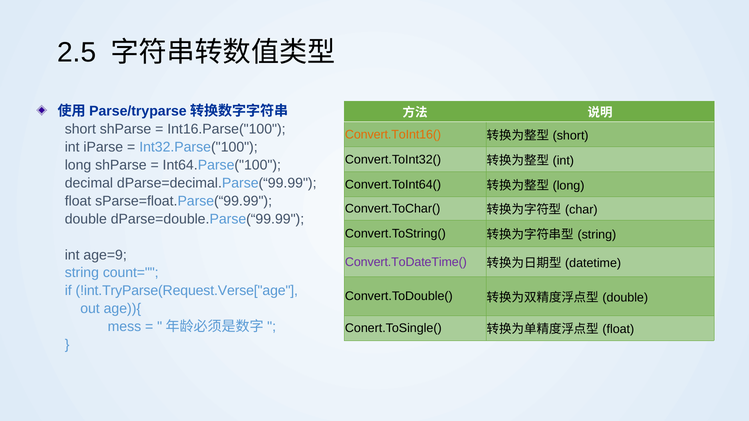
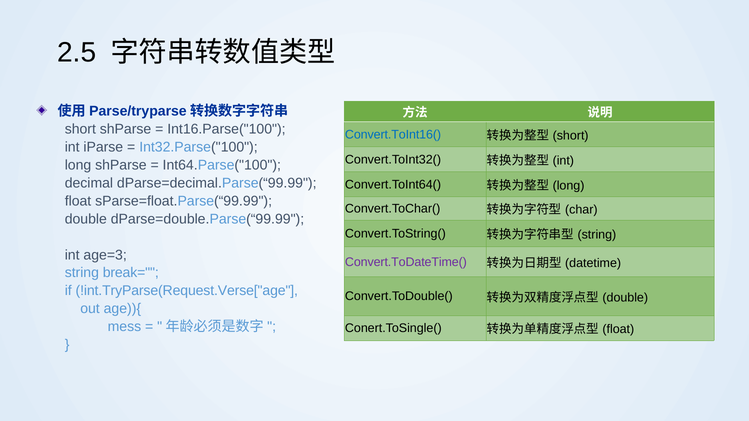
Convert.ToInt16( colour: orange -> blue
age=9: age=9 -> age=3
count=: count= -> break=
